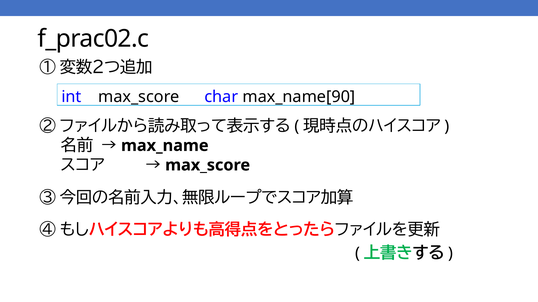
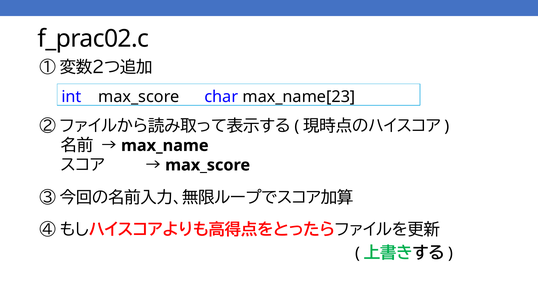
max_name[90: max_name[90 -> max_name[23
